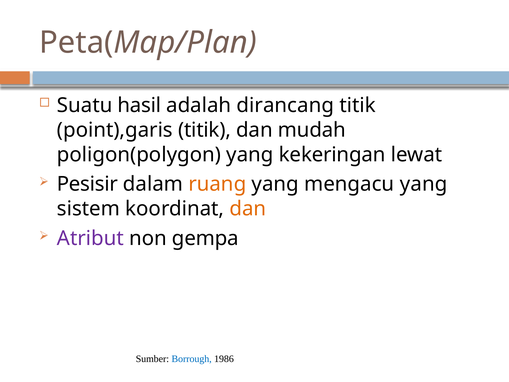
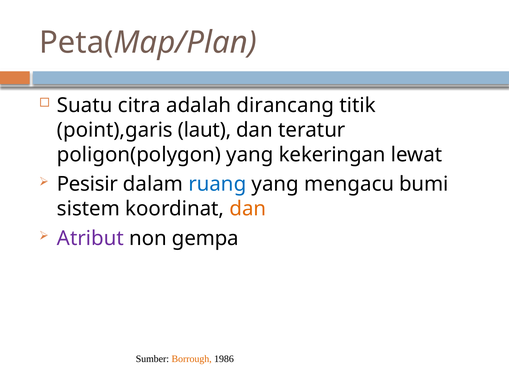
hasil: hasil -> citra
point),garis titik: titik -> laut
mudah: mudah -> teratur
ruang colour: orange -> blue
mengacu yang: yang -> bumi
Borrough colour: blue -> orange
